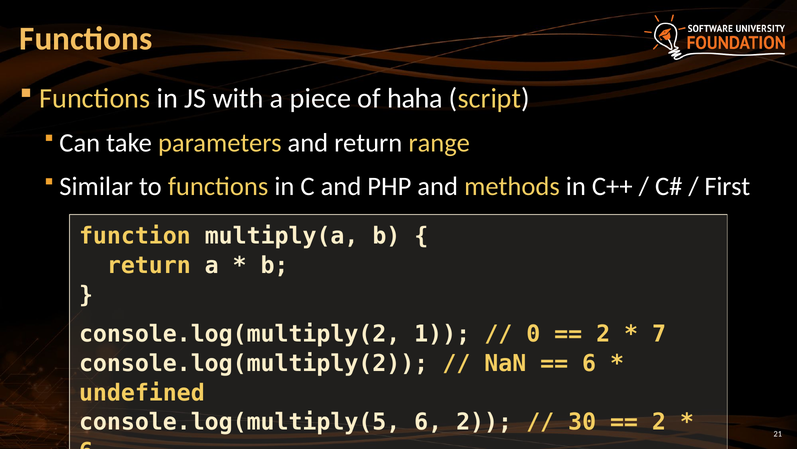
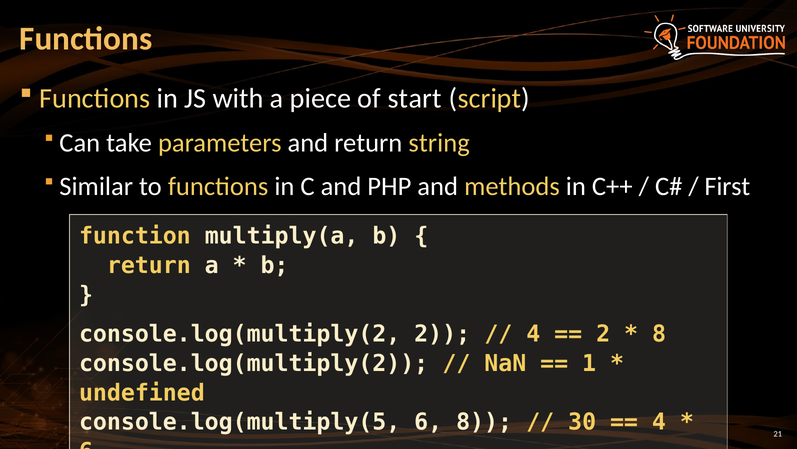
haha: haha -> start
range: range -> string
console.log(multiply(2 1: 1 -> 2
0 at (533, 334): 0 -> 4
7 at (659, 334): 7 -> 8
6 at (589, 363): 6 -> 1
6 2: 2 -> 8
2 at (659, 422): 2 -> 4
